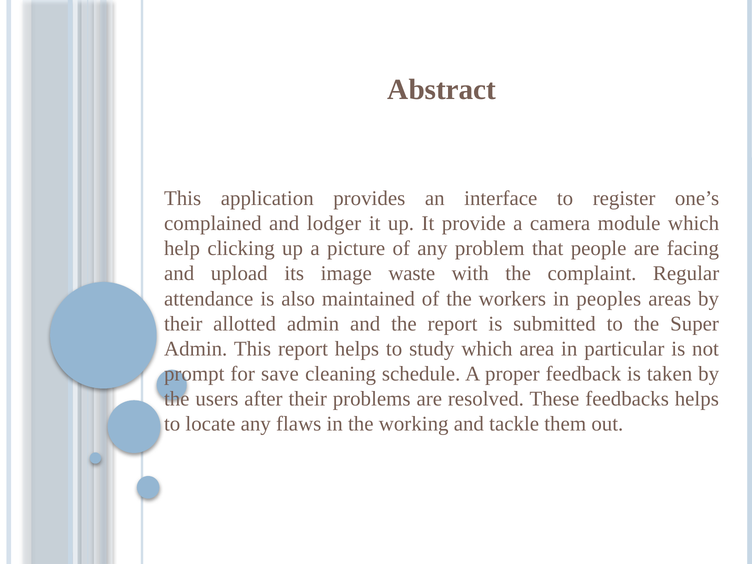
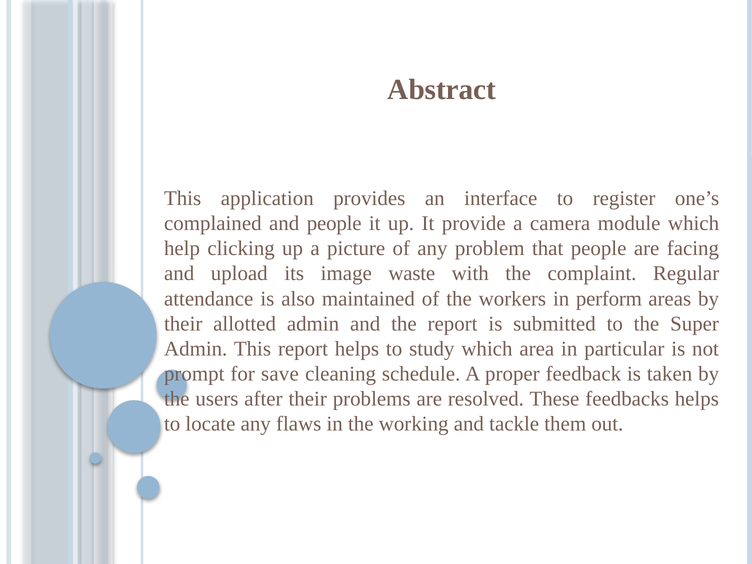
and lodger: lodger -> people
peoples: peoples -> perform
